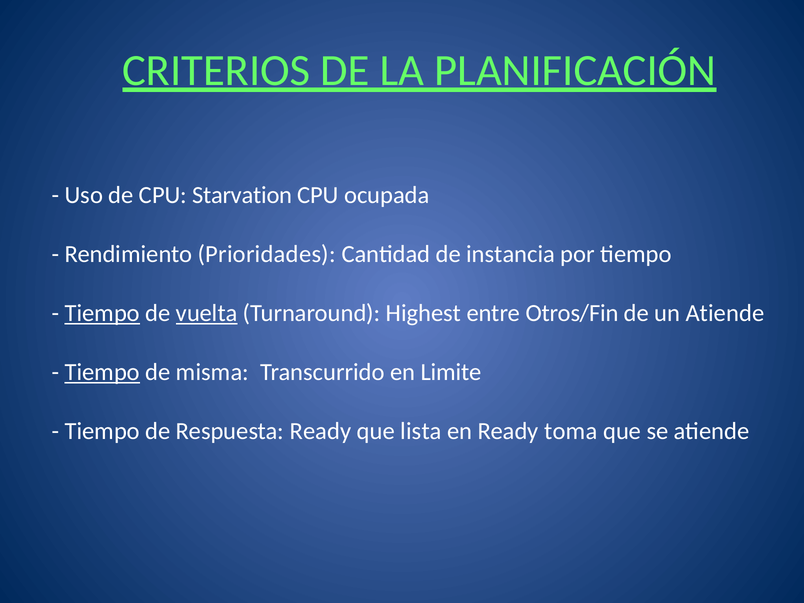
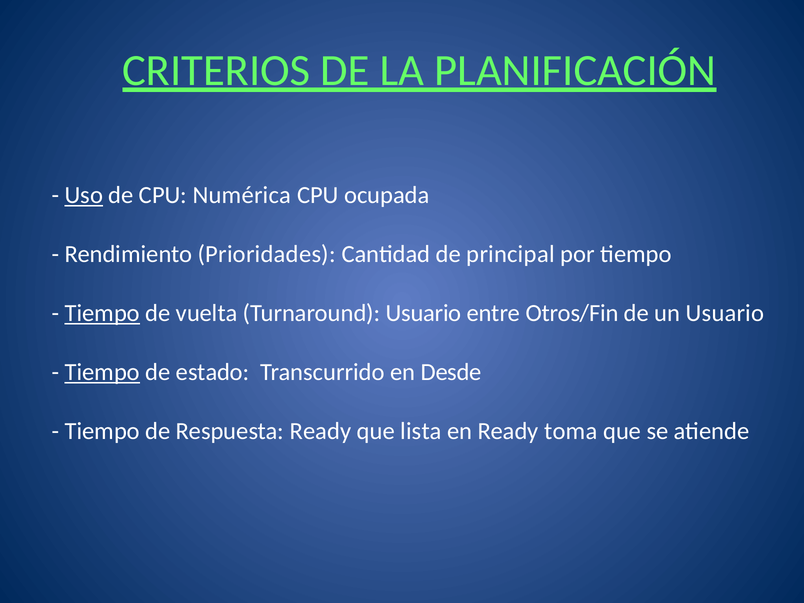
Uso underline: none -> present
Starvation: Starvation -> Numérica
instancia: instancia -> principal
vuelta underline: present -> none
Turnaround Highest: Highest -> Usuario
un Atiende: Atiende -> Usuario
misma: misma -> estado
Limite: Limite -> Desde
